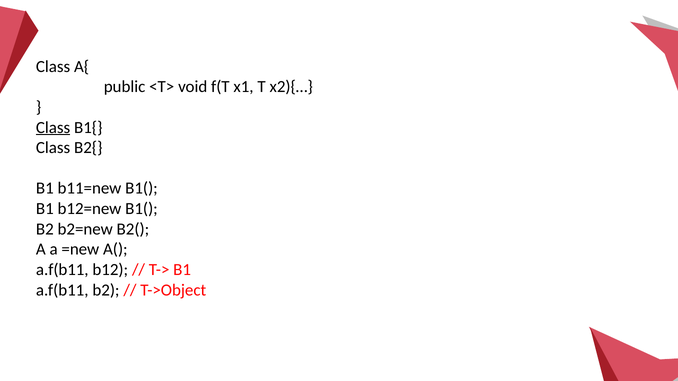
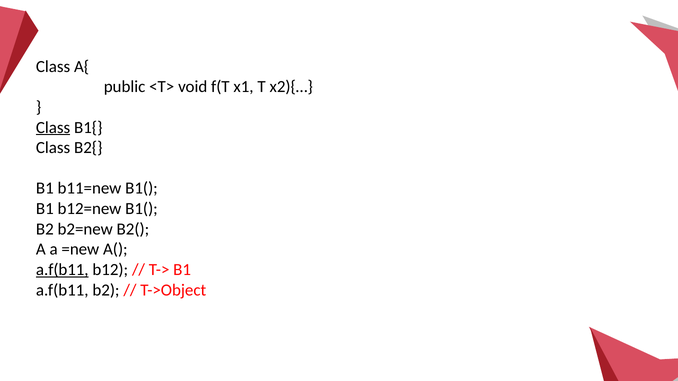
a.f(b11 at (62, 270) underline: none -> present
